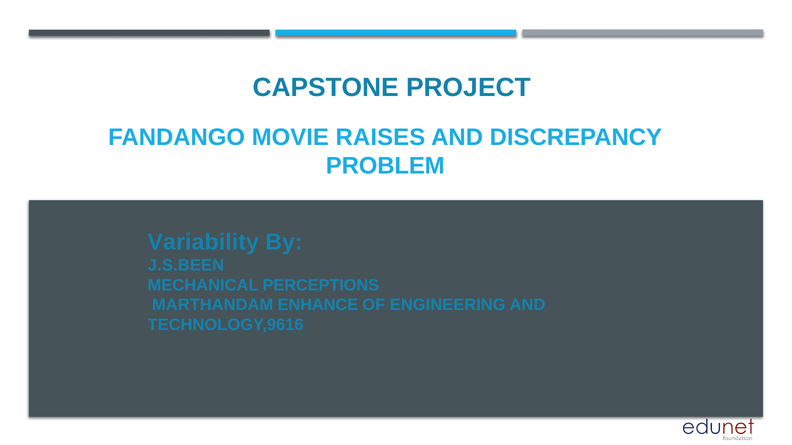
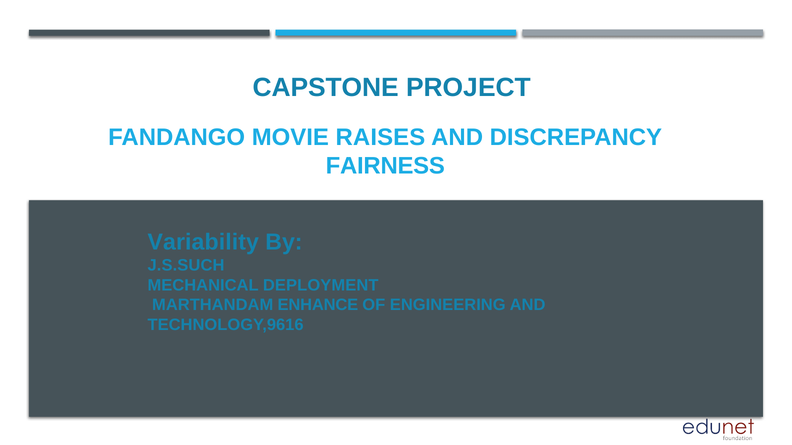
PROBLEM: PROBLEM -> FAIRNESS
J.S.BEEN: J.S.BEEN -> J.S.SUCH
PERCEPTIONS: PERCEPTIONS -> DEPLOYMENT
